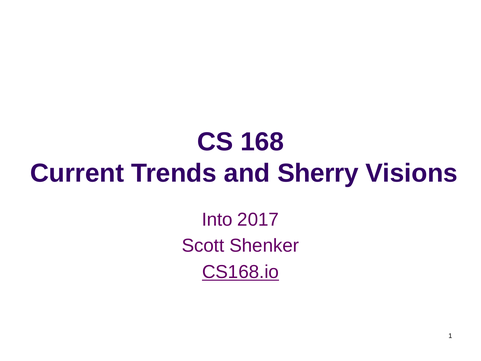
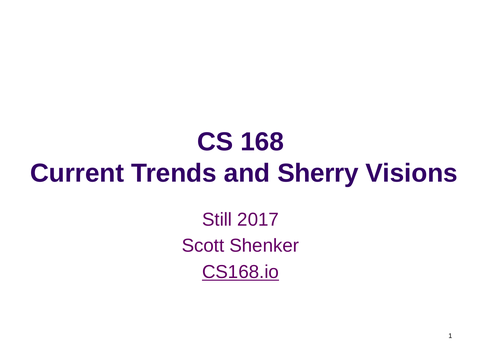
Into: Into -> Still
